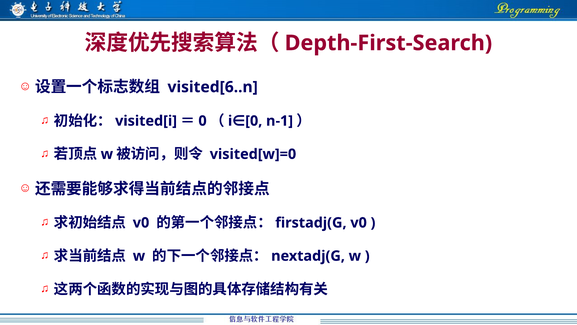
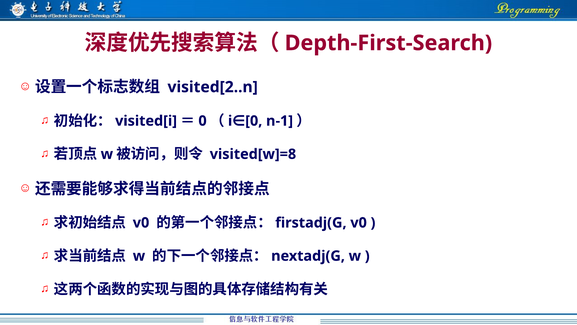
visited[6..n: visited[6..n -> visited[2..n
visited[w]=0: visited[w]=0 -> visited[w]=8
